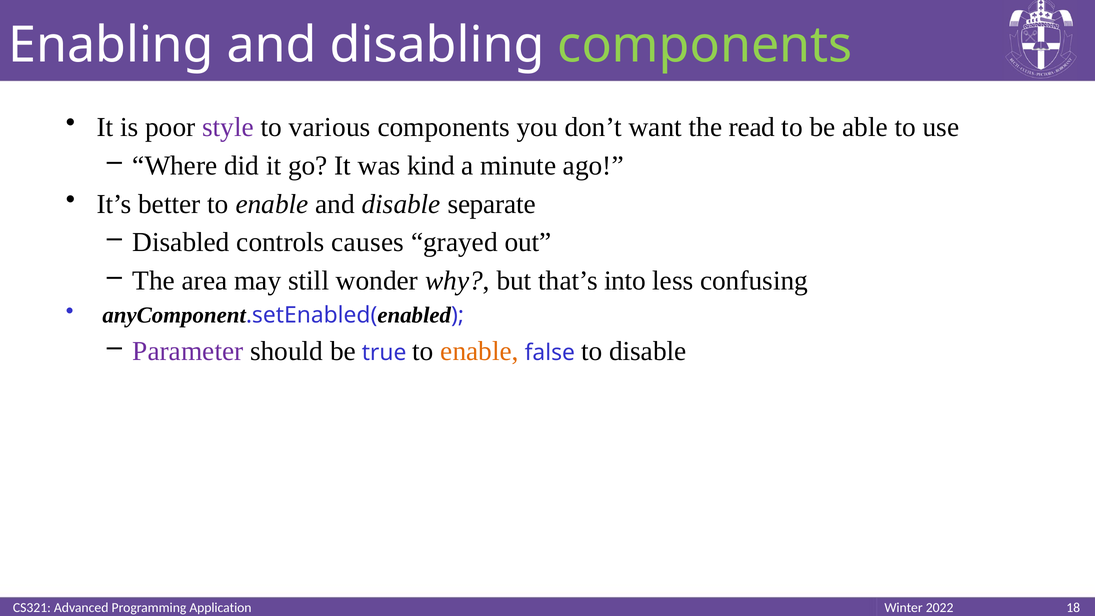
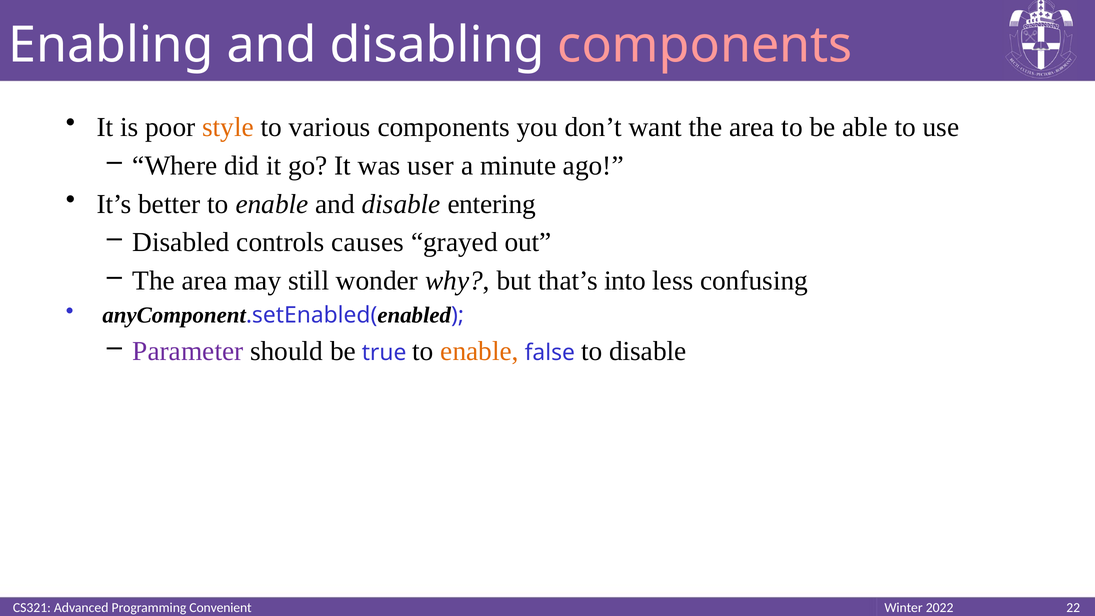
components at (705, 45) colour: light green -> pink
style colour: purple -> orange
want the read: read -> area
kind: kind -> user
separate: separate -> entering
Application: Application -> Convenient
18: 18 -> 22
